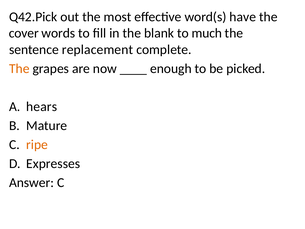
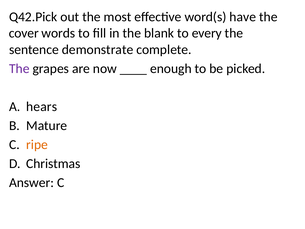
much: much -> every
replacement: replacement -> demonstrate
The at (19, 68) colour: orange -> purple
Expresses: Expresses -> Christmas
